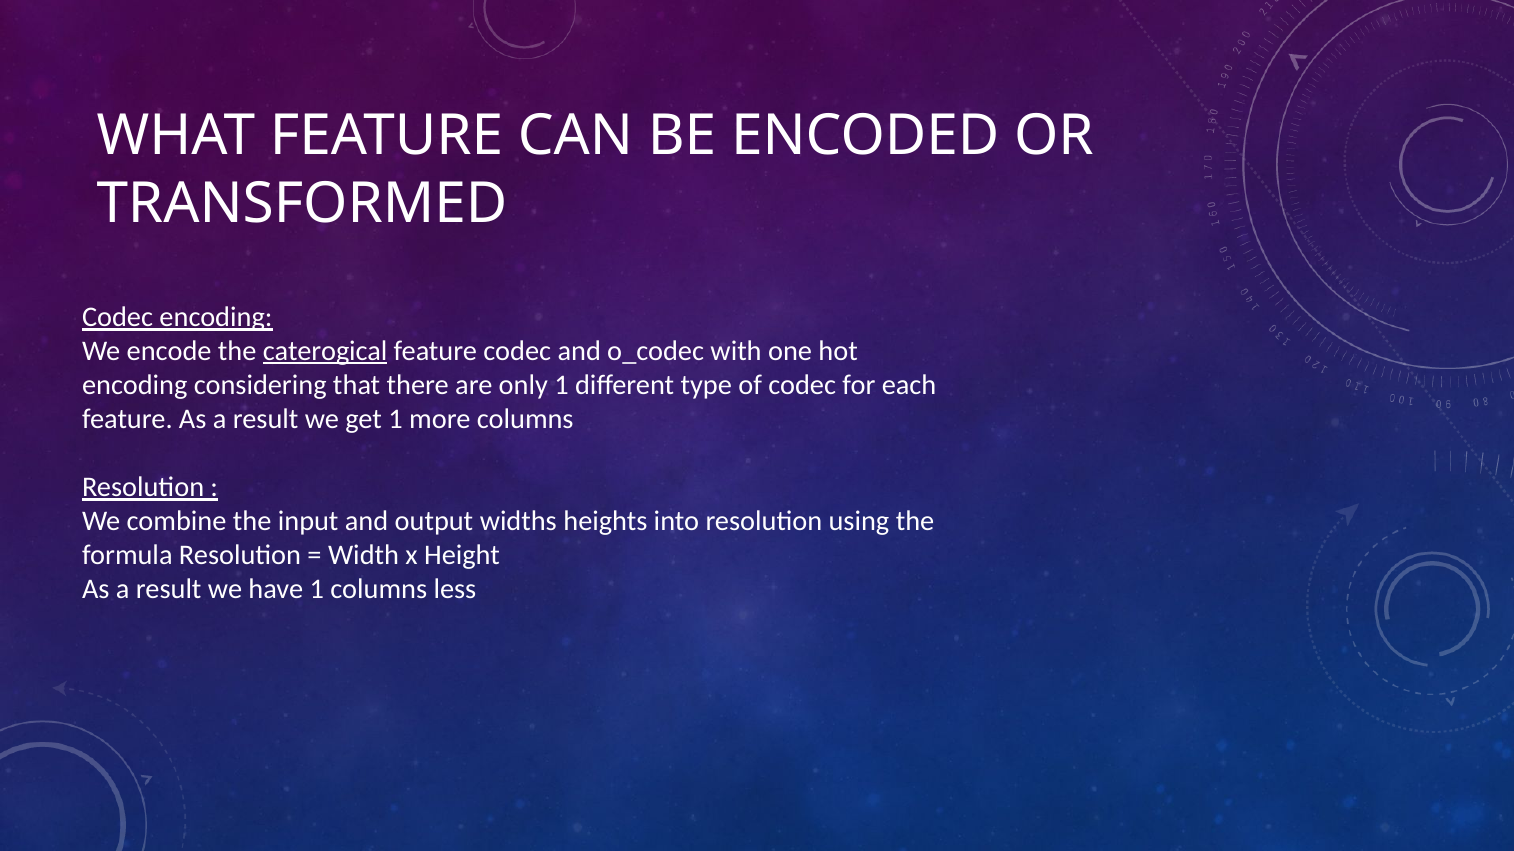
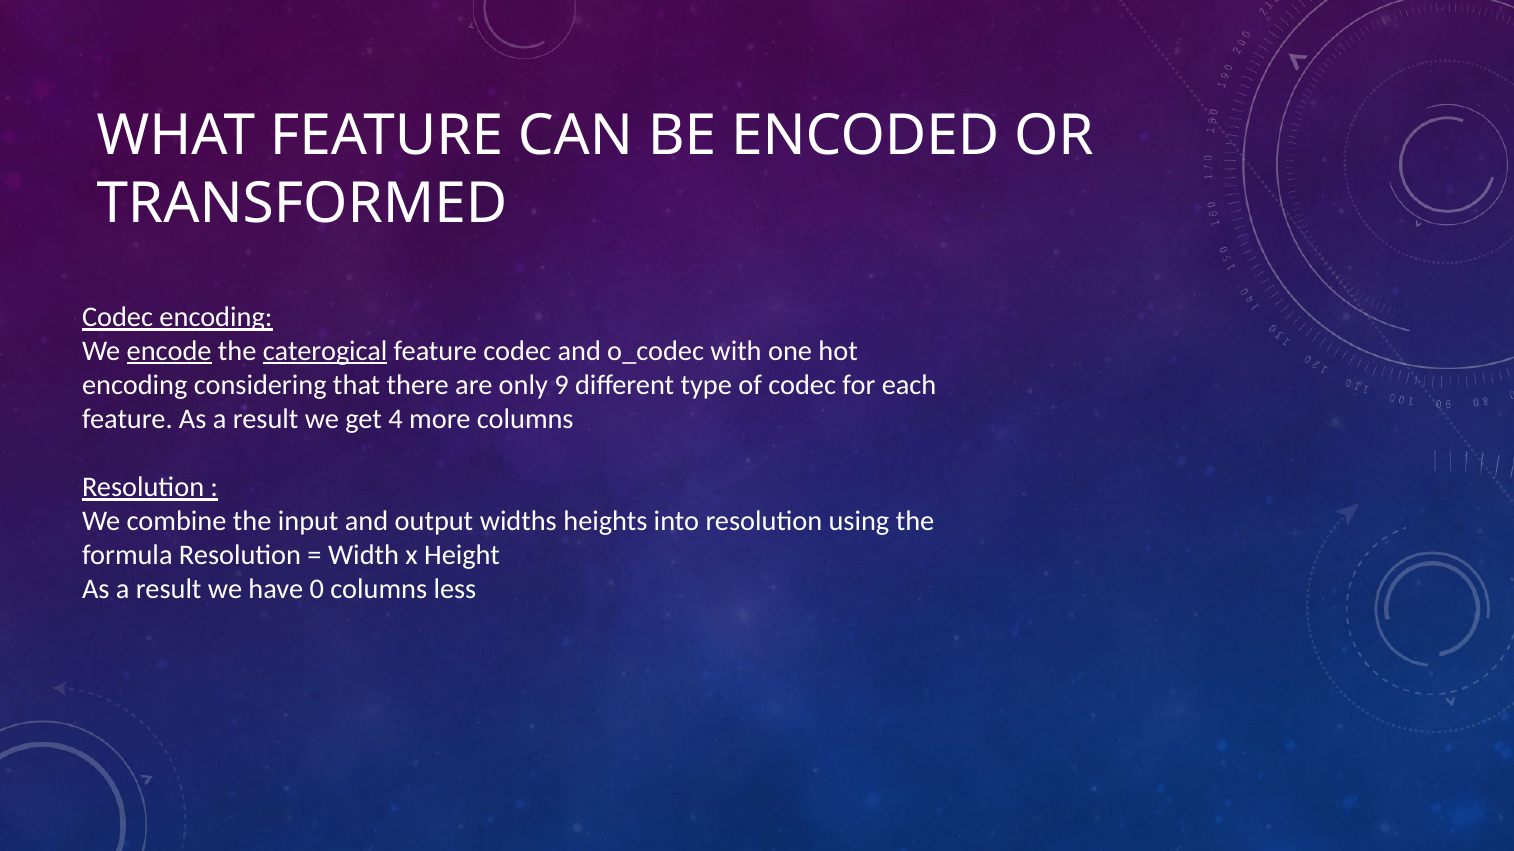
encode underline: none -> present
only 1: 1 -> 9
get 1: 1 -> 4
have 1: 1 -> 0
